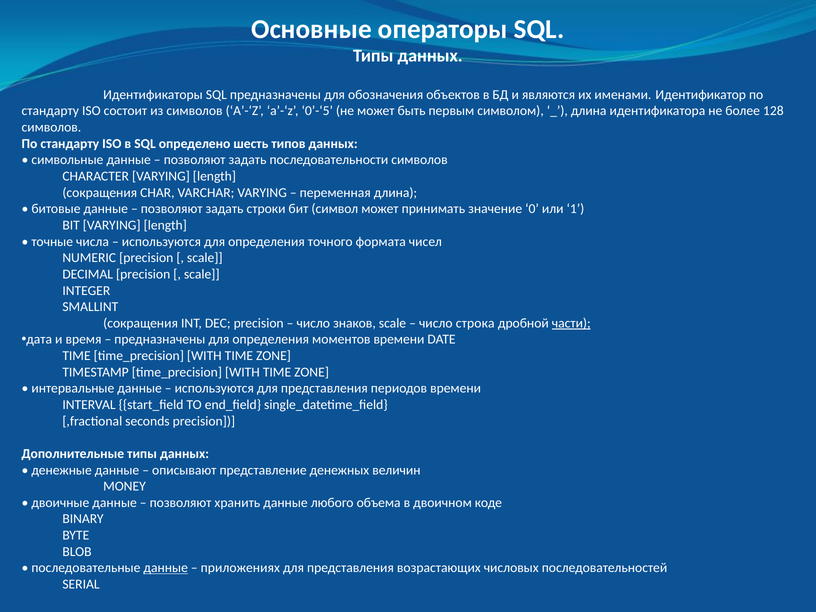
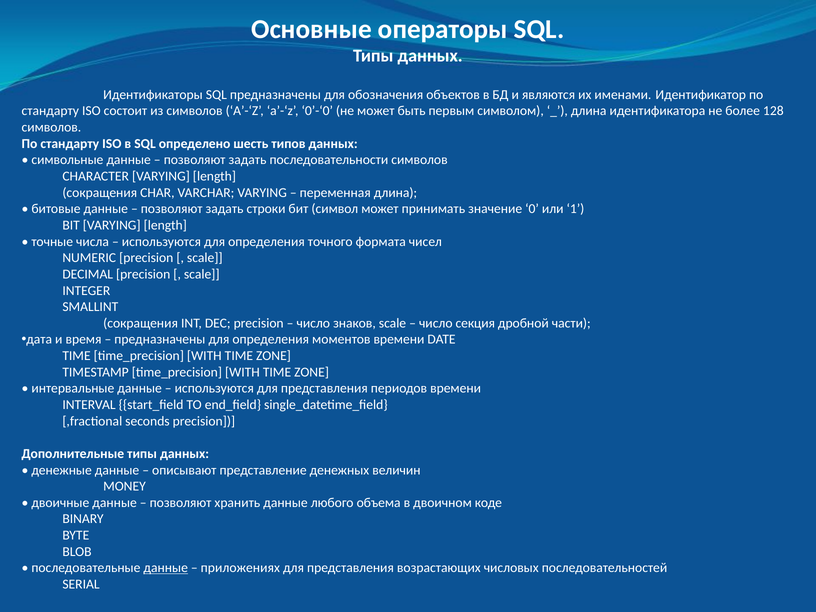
0’-‘5: 0’-‘5 -> 0’-‘0
строка: строка -> секция
части underline: present -> none
